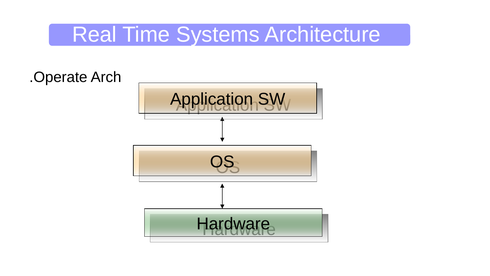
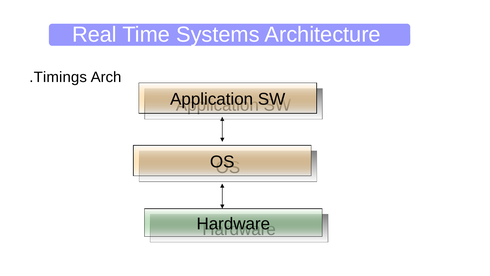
Operate: Operate -> Timings
